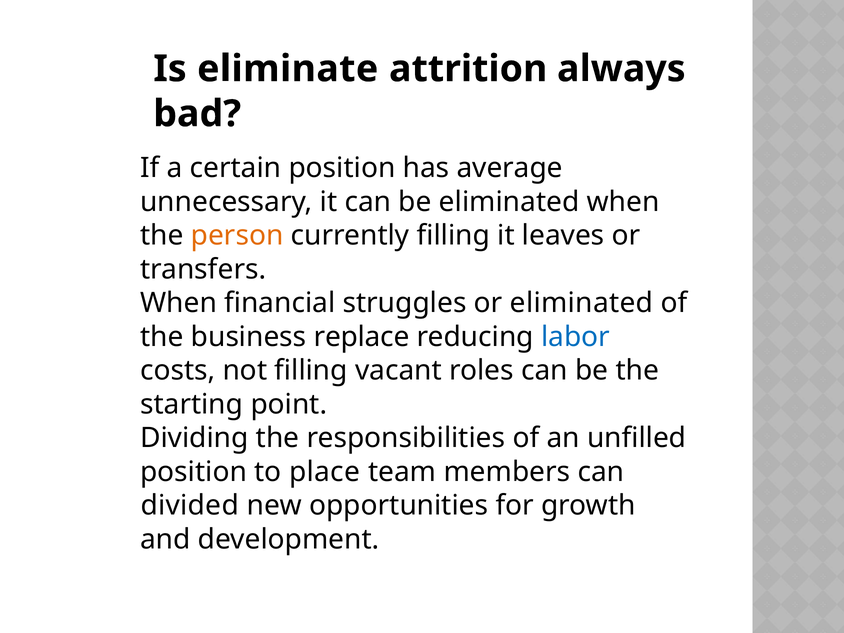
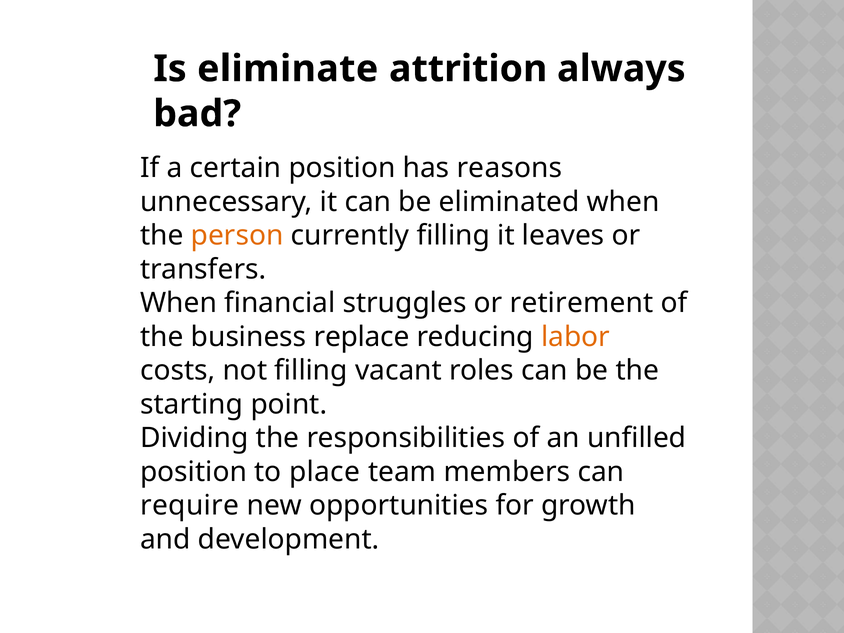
average: average -> reasons
or eliminated: eliminated -> retirement
labor colour: blue -> orange
divided: divided -> require
